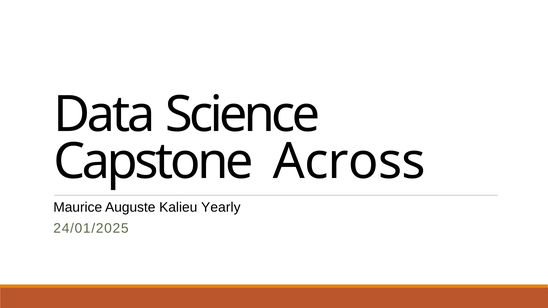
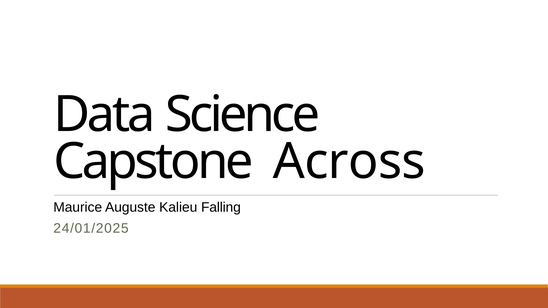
Yearly: Yearly -> Falling
